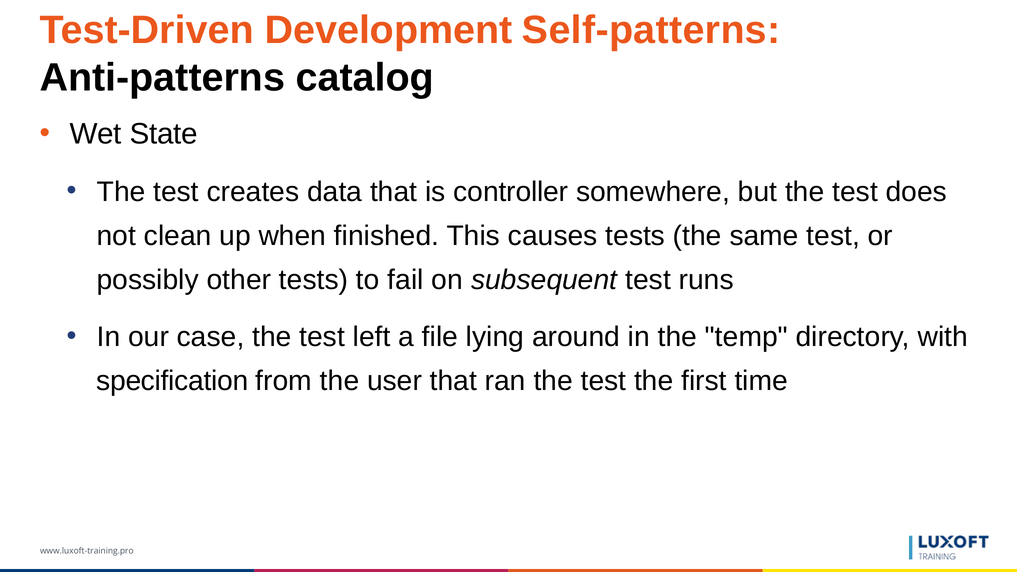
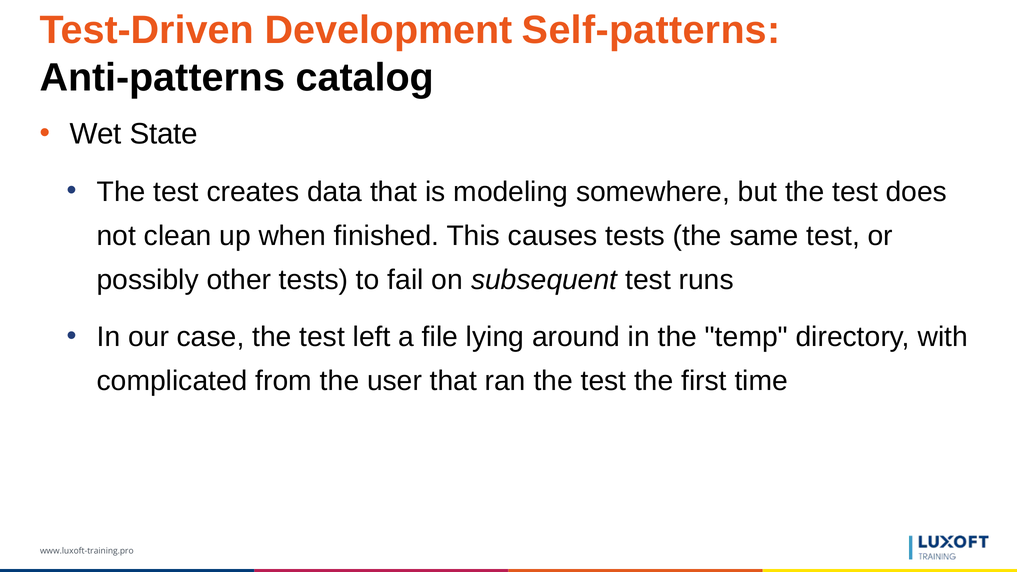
controller: controller -> modeling
specification: specification -> complicated
